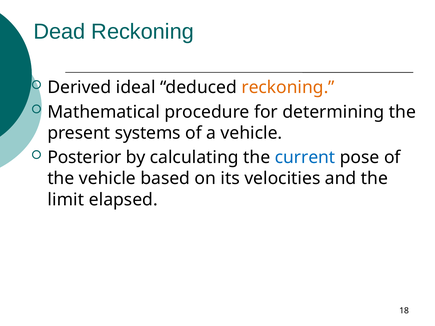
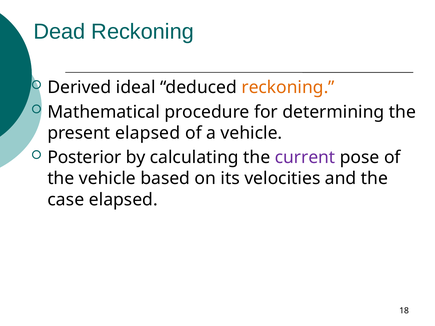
present systems: systems -> elapsed
current colour: blue -> purple
limit: limit -> case
